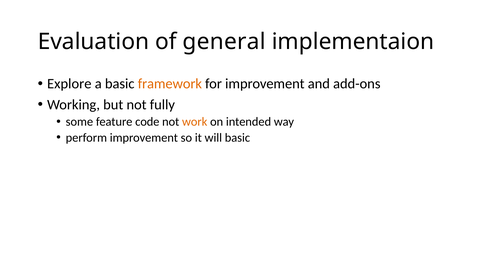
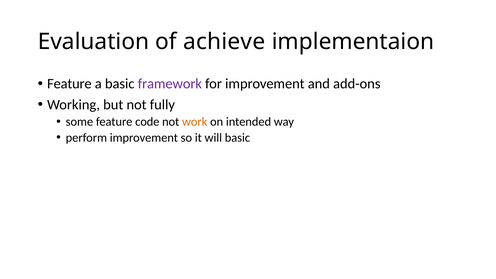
general: general -> achieve
Explore at (69, 84): Explore -> Feature
framework colour: orange -> purple
